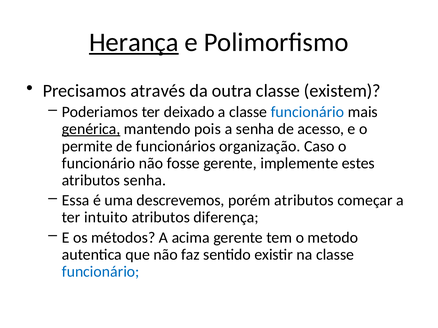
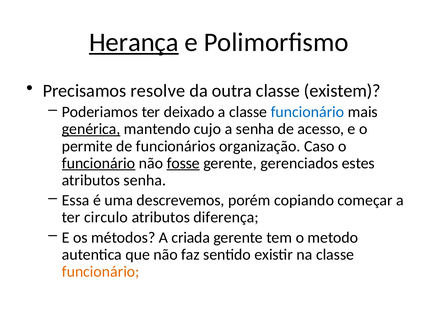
através: através -> resolve
pois: pois -> cujo
funcionário at (99, 163) underline: none -> present
fosse underline: none -> present
implemente: implemente -> gerenciados
porém atributos: atributos -> copiando
intuito: intuito -> circulo
acima: acima -> criada
funcionário at (101, 272) colour: blue -> orange
